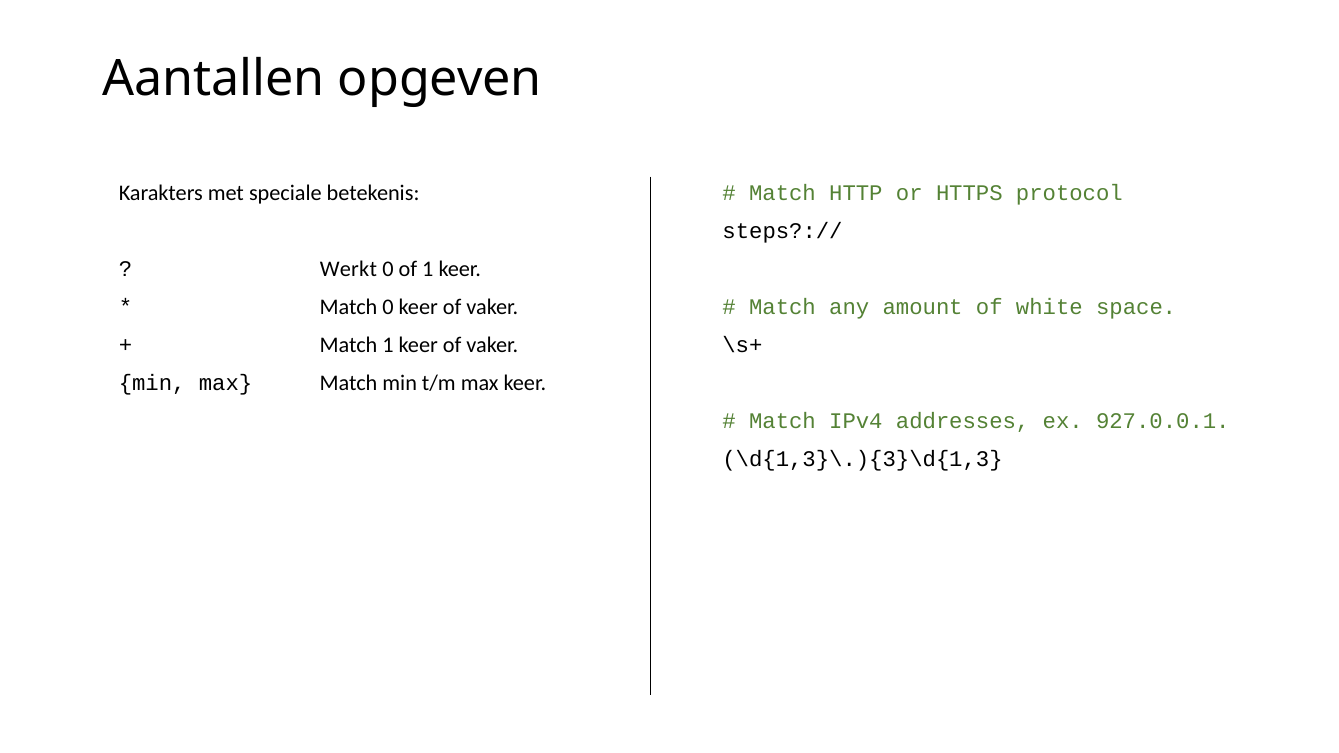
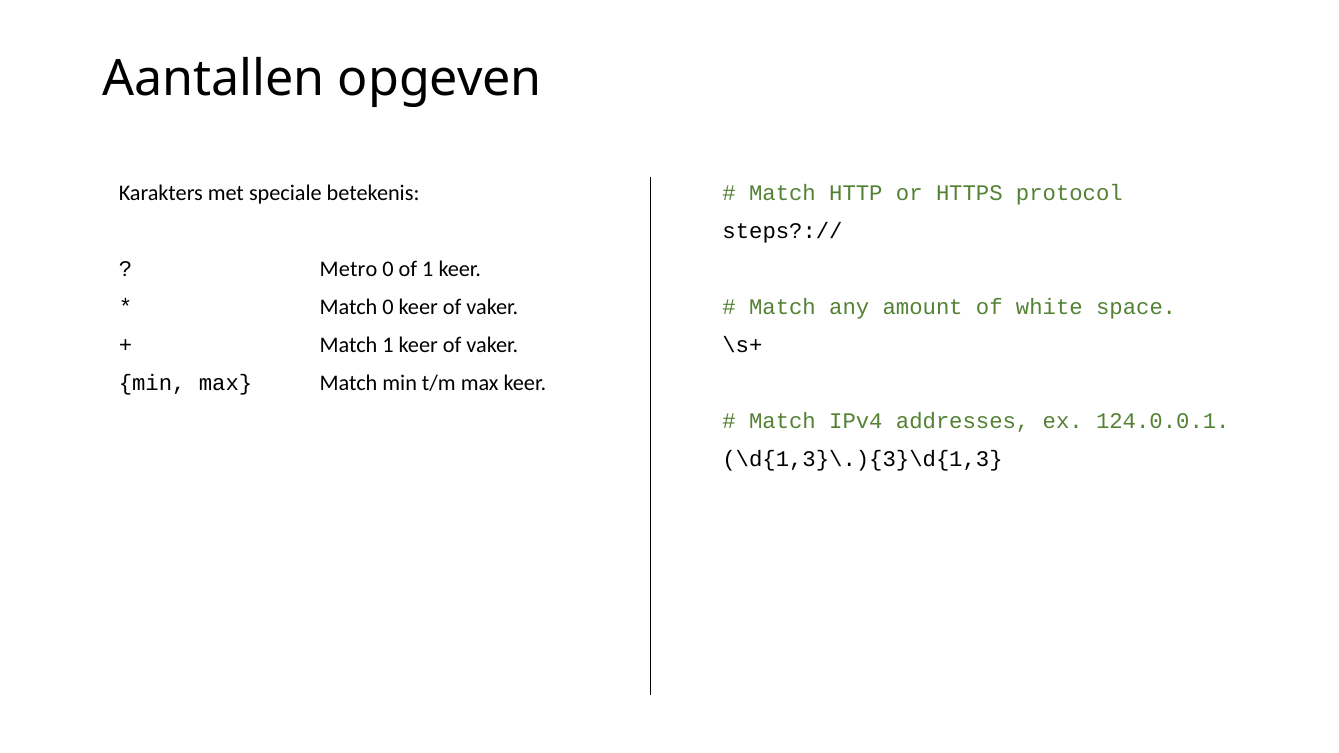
Werkt: Werkt -> Metro
927.0.0.1: 927.0.0.1 -> 124.0.0.1
